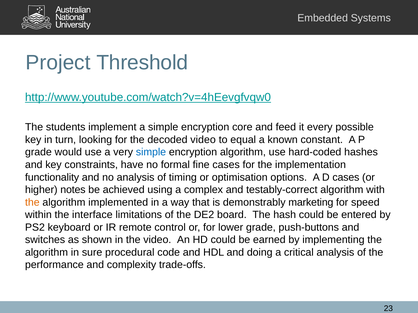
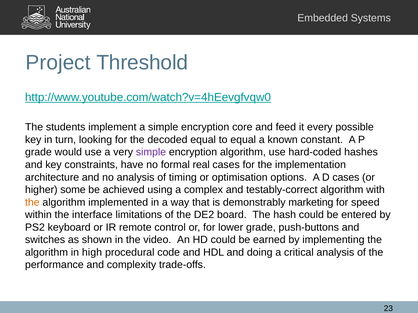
decoded video: video -> equal
simple at (151, 152) colour: blue -> purple
fine: fine -> real
functionality: functionality -> architecture
notes: notes -> some
sure: sure -> high
